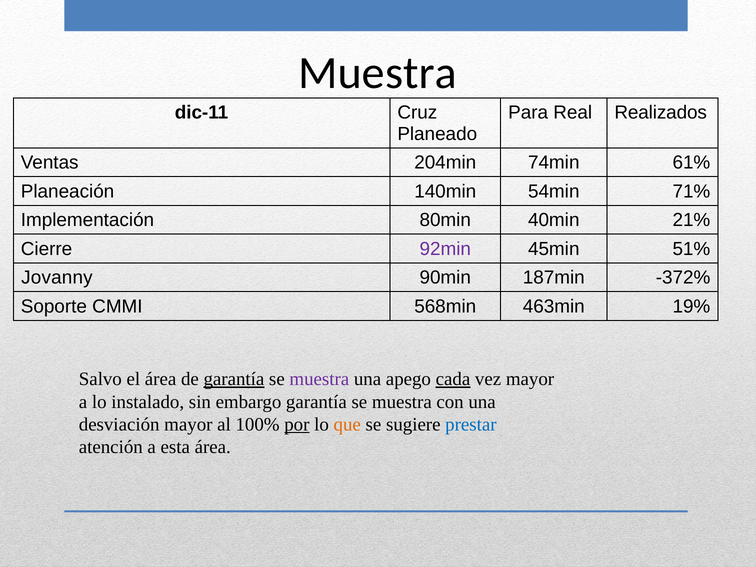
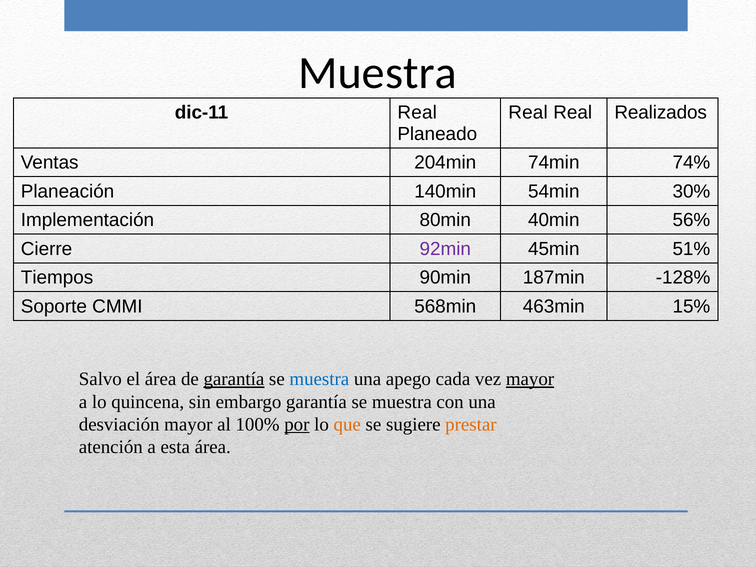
dic-11 Cruz: Cruz -> Real
Para at (528, 113): Para -> Real
61%: 61% -> 74%
71%: 71% -> 30%
21%: 21% -> 56%
Jovanny: Jovanny -> Tiempos
-372%: -372% -> -128%
19%: 19% -> 15%
muestra at (319, 379) colour: purple -> blue
cada underline: present -> none
mayor at (530, 379) underline: none -> present
instalado: instalado -> quincena
prestar colour: blue -> orange
